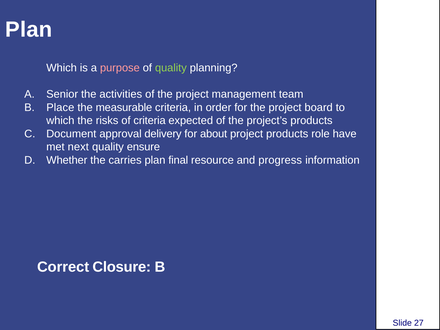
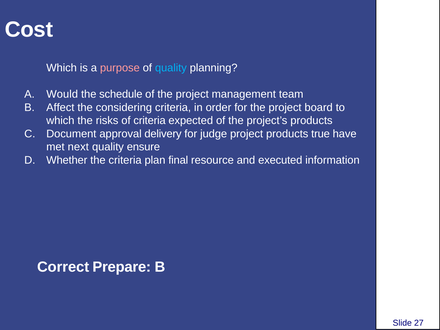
Plan at (29, 30): Plan -> Cost
quality at (171, 68) colour: light green -> light blue
Senior: Senior -> Would
activities: activities -> schedule
Place: Place -> Affect
measurable: measurable -> considering
about: about -> judge
role: role -> true
the carries: carries -> criteria
progress: progress -> executed
Closure: Closure -> Prepare
